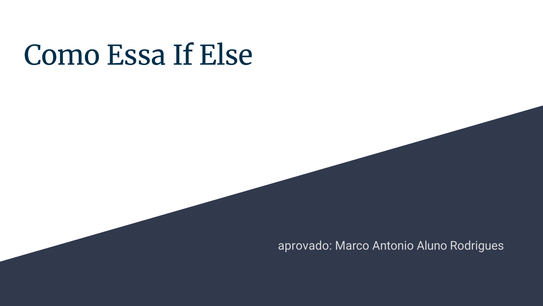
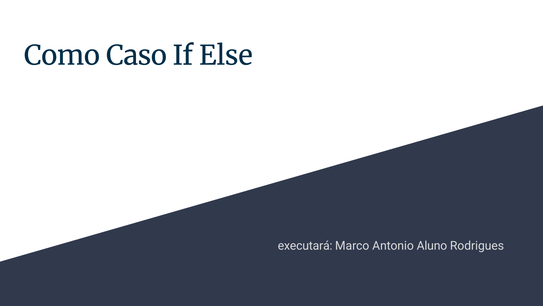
Essa: Essa -> Caso
aprovado: aprovado -> executará
